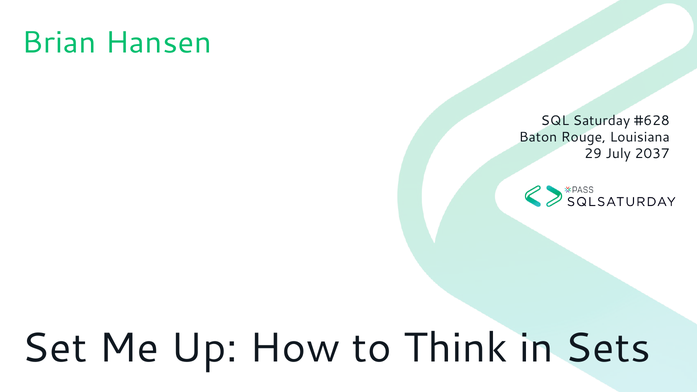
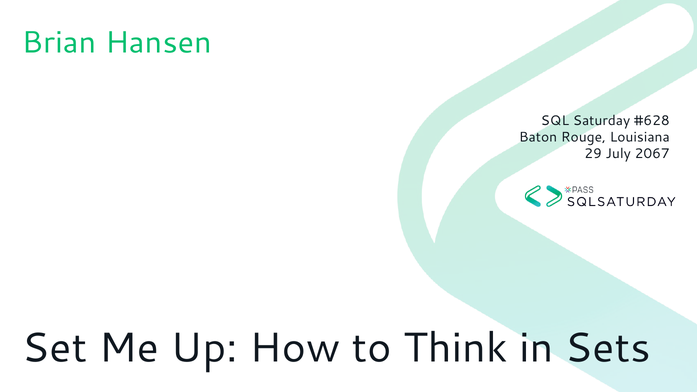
2037: 2037 -> 2067
